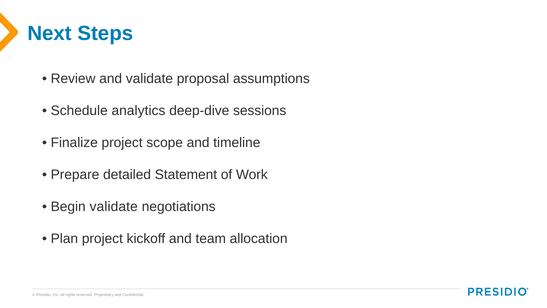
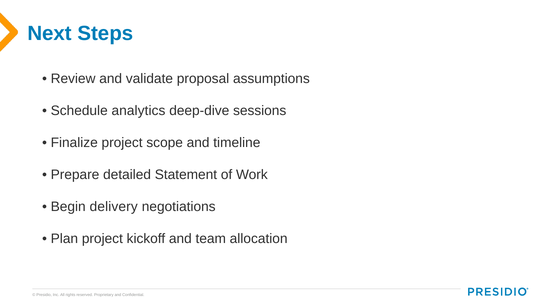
Begin validate: validate -> delivery
